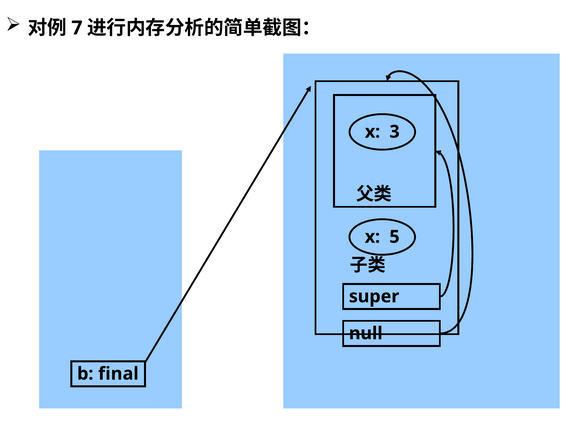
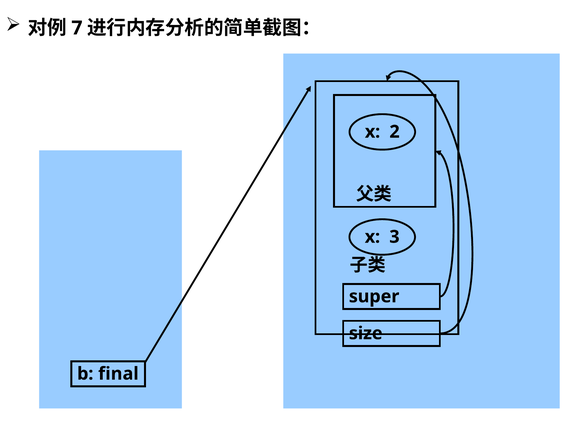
3: 3 -> 2
5: 5 -> 3
null: null -> size
